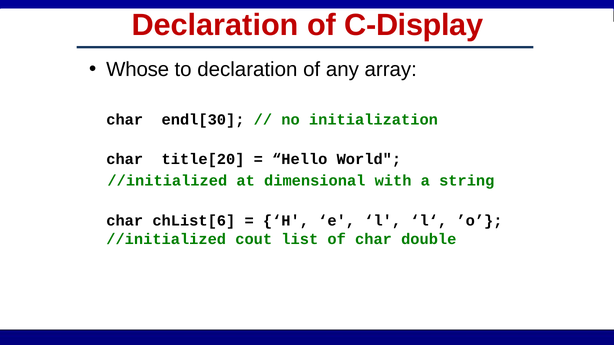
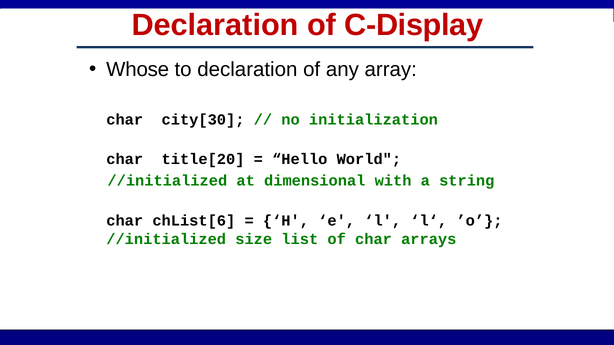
endl[30: endl[30 -> city[30
cout: cout -> size
double: double -> arrays
